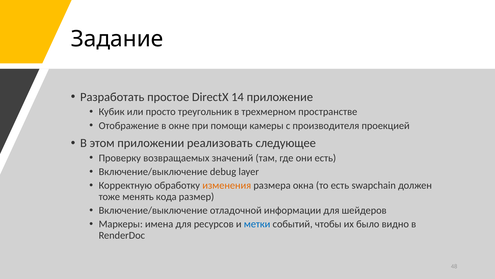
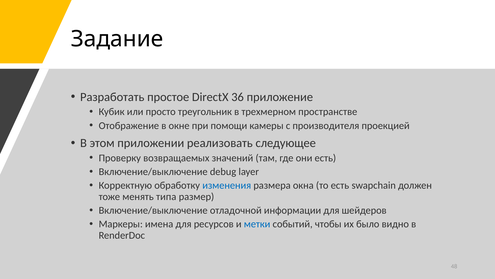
14: 14 -> 36
изменения colour: orange -> blue
кода: кода -> типа
